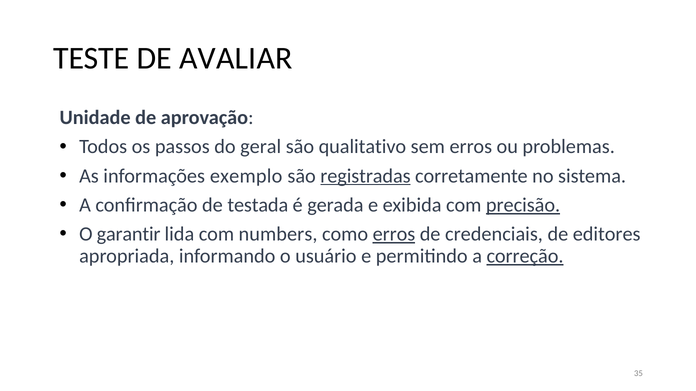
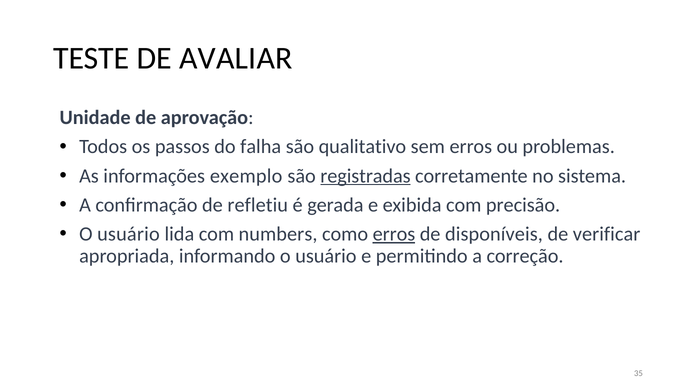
geral: geral -> falha
testada: testada -> refletiu
precisão underline: present -> none
garantir at (129, 234): garantir -> usuário
credenciais: credenciais -> disponíveis
editores: editores -> verificar
correção underline: present -> none
